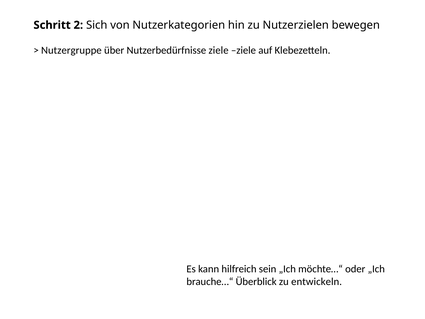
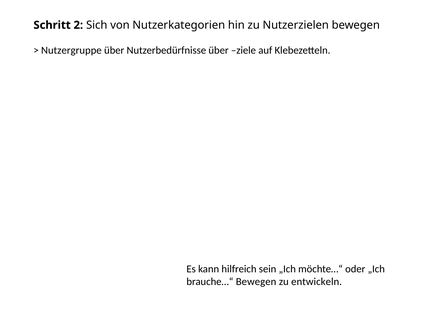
Nutzerbedürfnisse ziele: ziele -> über
brauche…“ Überblick: Überblick -> Bewegen
